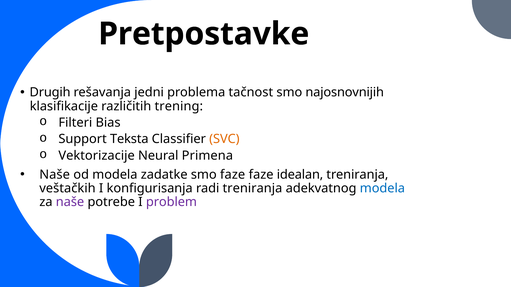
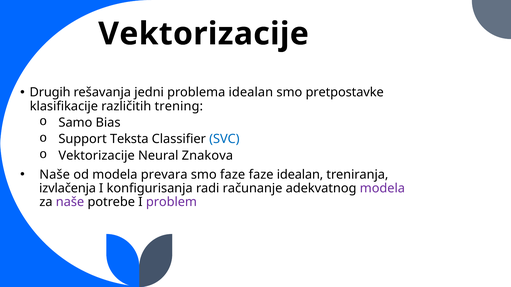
Pretpostavke at (204, 34): Pretpostavke -> Vektorizacije
problema tačnost: tačnost -> idealan
najosnovnijih: najosnovnijih -> pretpostavke
Filteri: Filteri -> Samo
SVC colour: orange -> blue
Primena: Primena -> Znakova
zadatke: zadatke -> prevara
veštačkih: veštačkih -> izvlačenja
radi treniranja: treniranja -> računanje
modela at (382, 189) colour: blue -> purple
